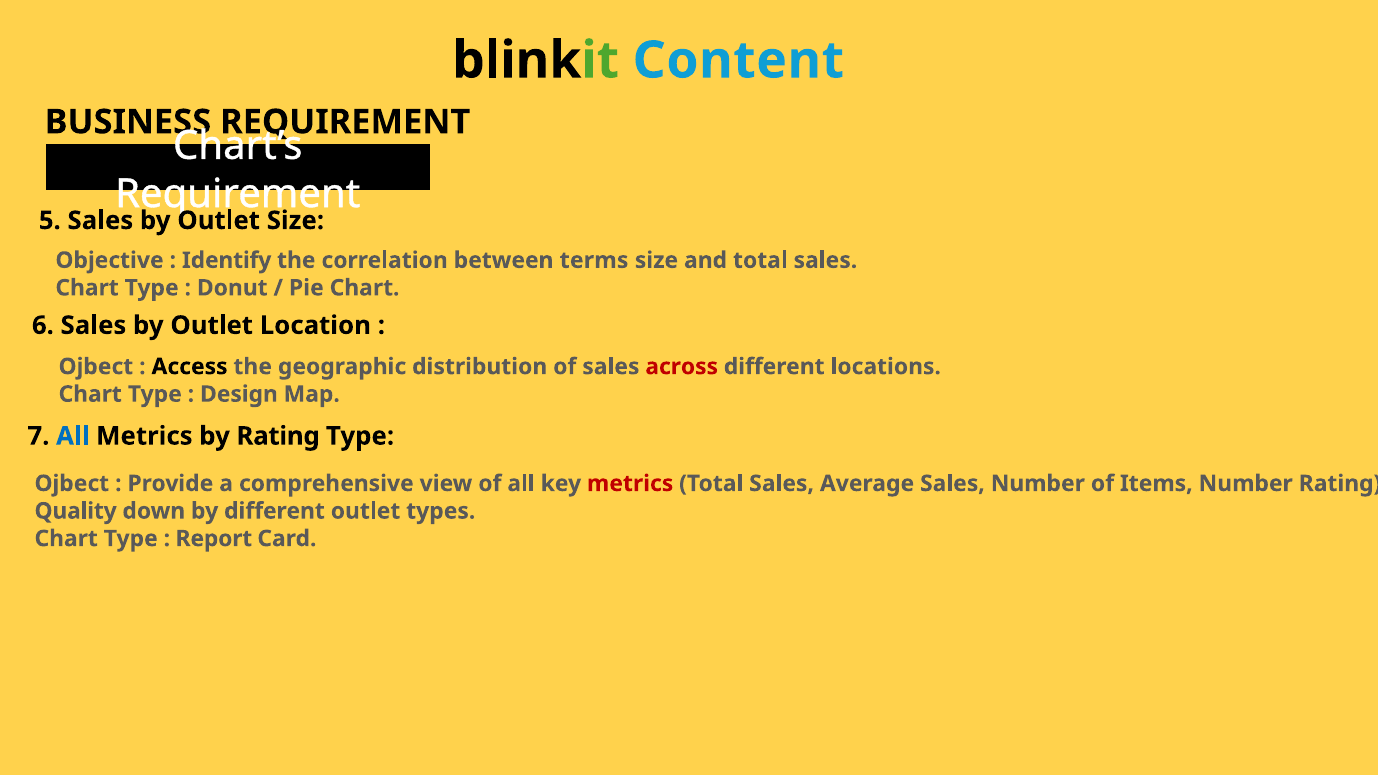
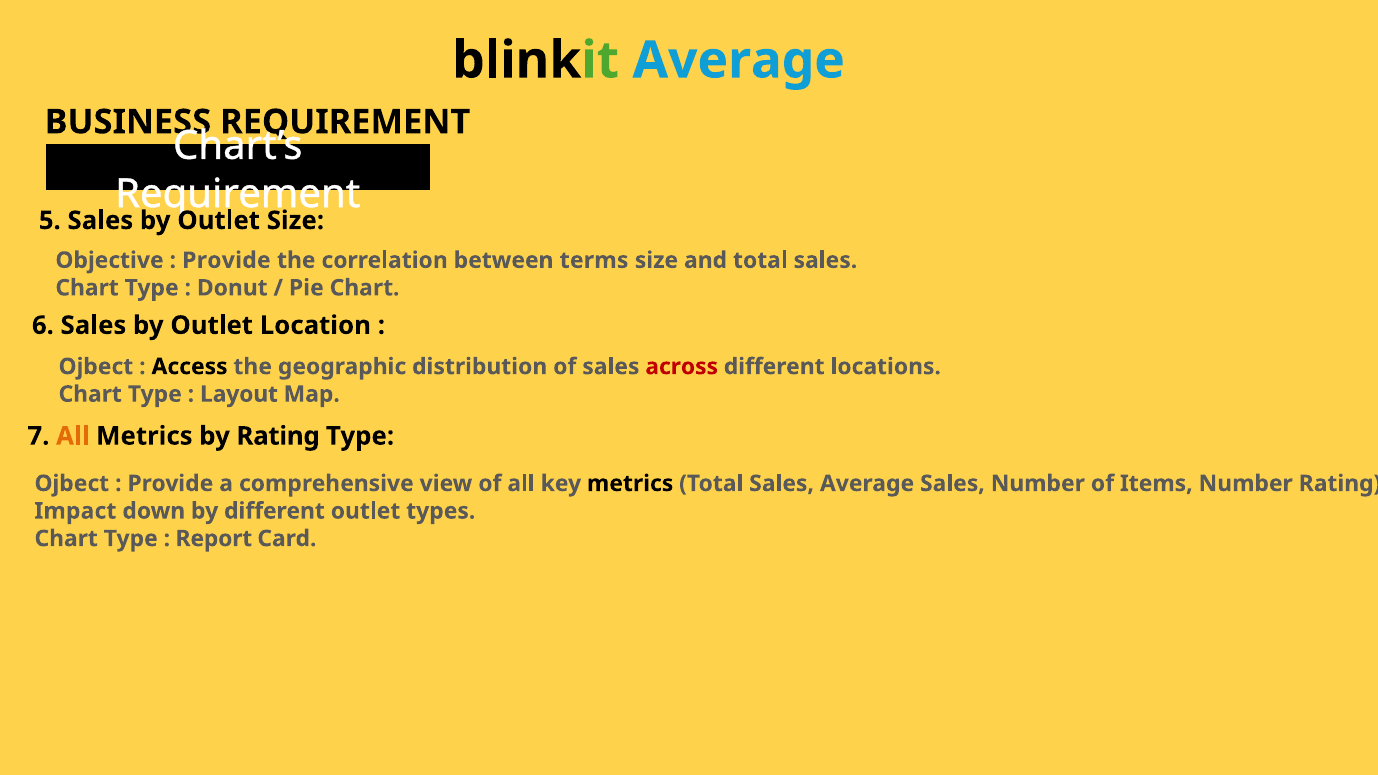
blinkit Content: Content -> Average
Identify at (227, 260): Identify -> Provide
Design: Design -> Layout
All at (73, 436) colour: blue -> orange
metrics at (630, 484) colour: red -> black
Quality: Quality -> Impact
